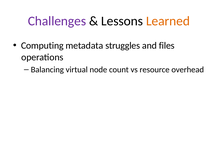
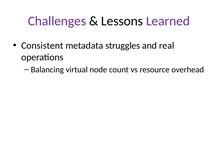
Learned colour: orange -> purple
Computing: Computing -> Consistent
files: files -> real
